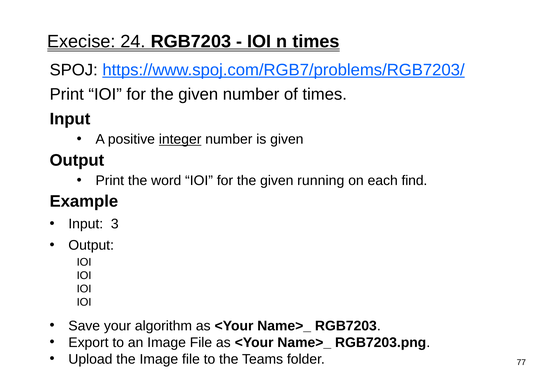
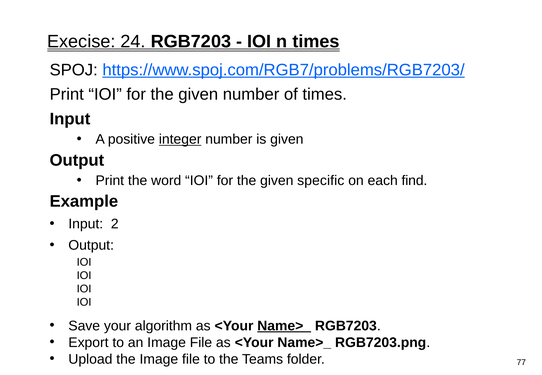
running: running -> specific
3: 3 -> 2
Name>_ at (284, 326) underline: none -> present
